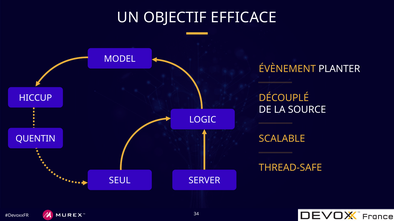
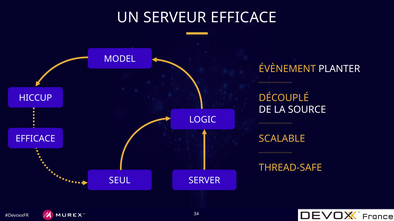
OBJECTIF: OBJECTIF -> SERVEUR
QUENTIN at (36, 139): QUENTIN -> EFFICACE
